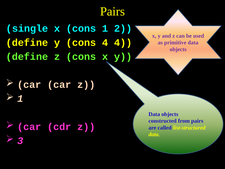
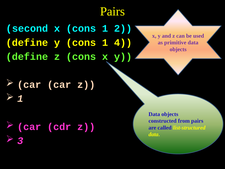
single: single -> second
y cons 4: 4 -> 1
